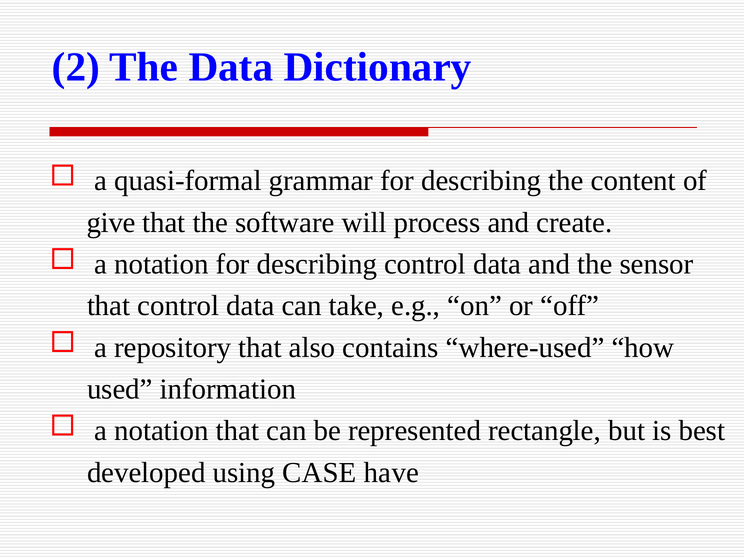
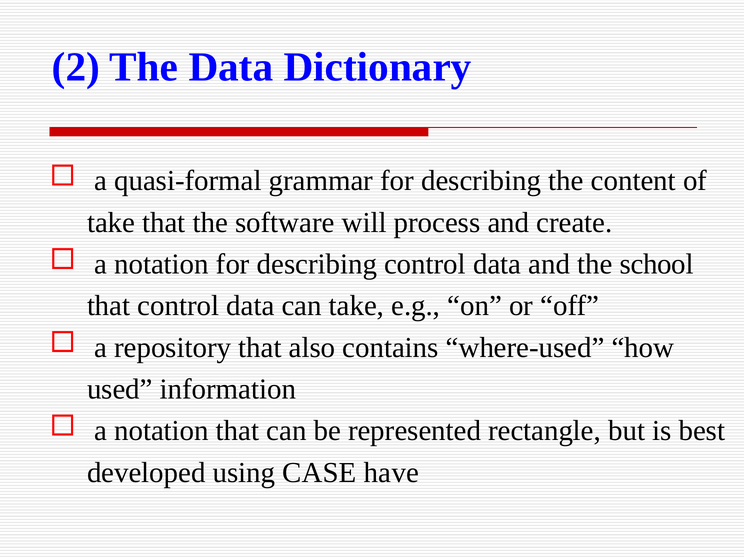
give at (111, 223): give -> take
sensor: sensor -> school
